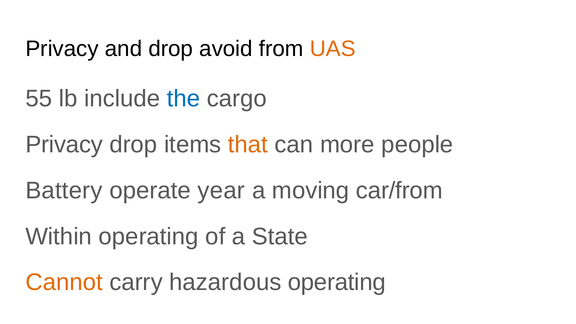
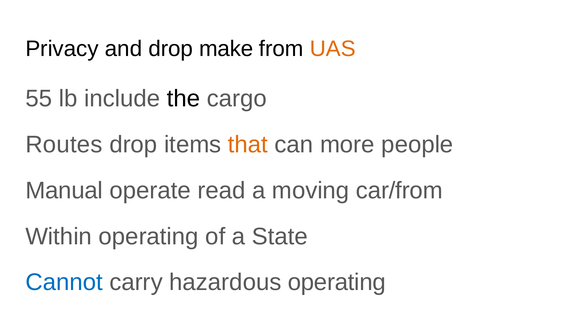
avoid: avoid -> make
the colour: blue -> black
Privacy at (64, 145): Privacy -> Routes
Battery: Battery -> Manual
year: year -> read
Cannot colour: orange -> blue
